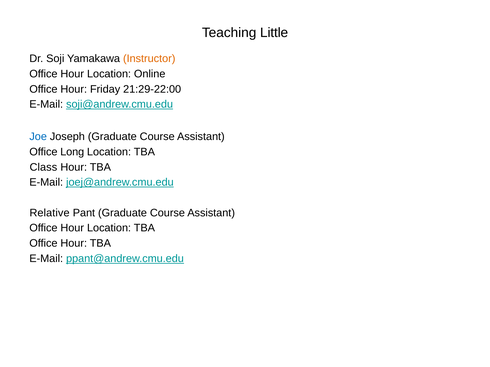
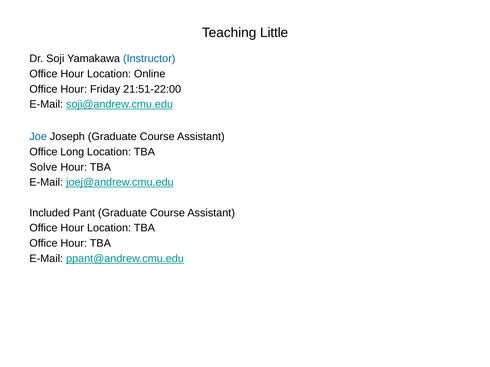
Instructor colour: orange -> blue
21:29-22:00: 21:29-22:00 -> 21:51-22:00
Class: Class -> Solve
Relative: Relative -> Included
